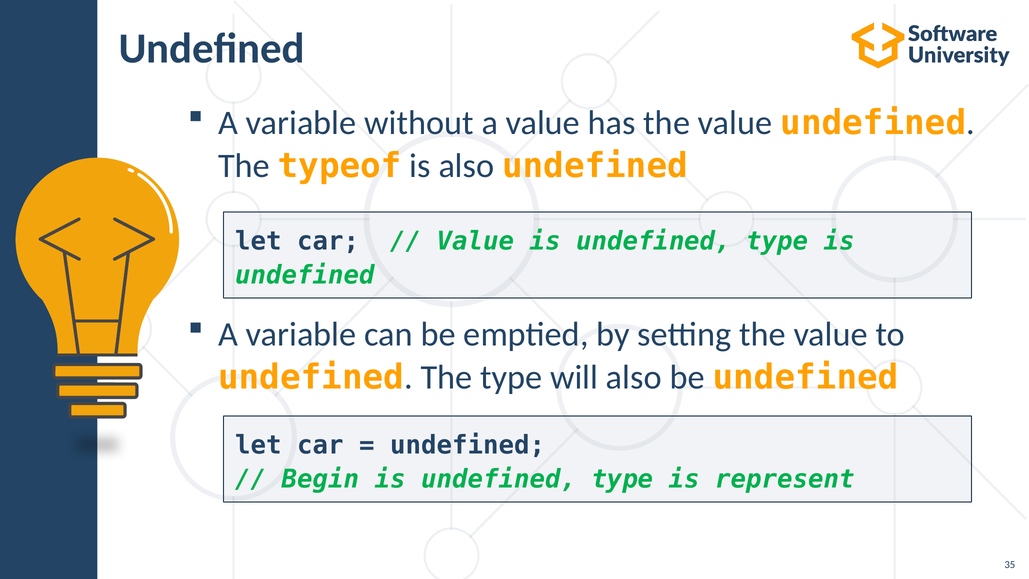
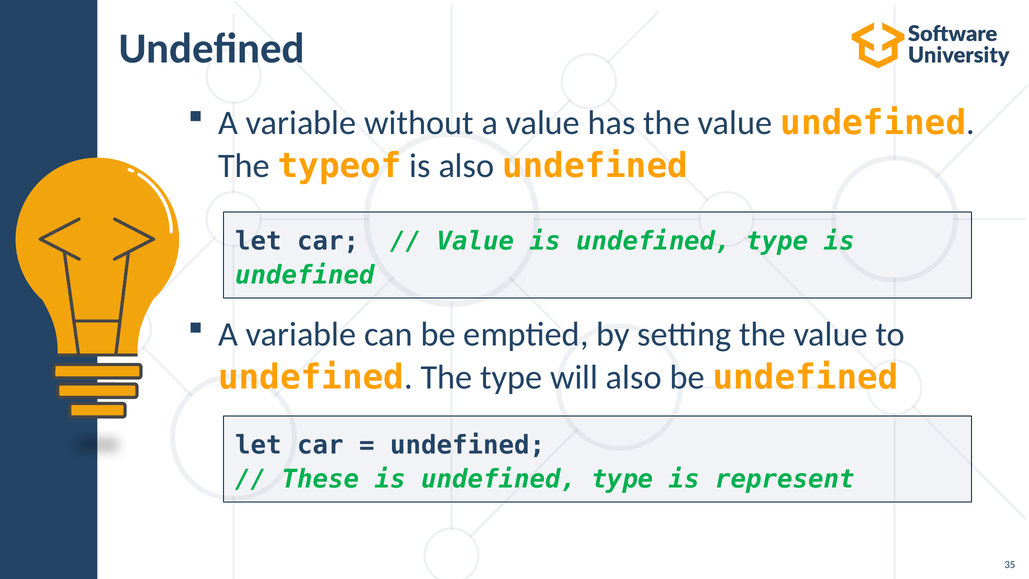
Begin: Begin -> These
